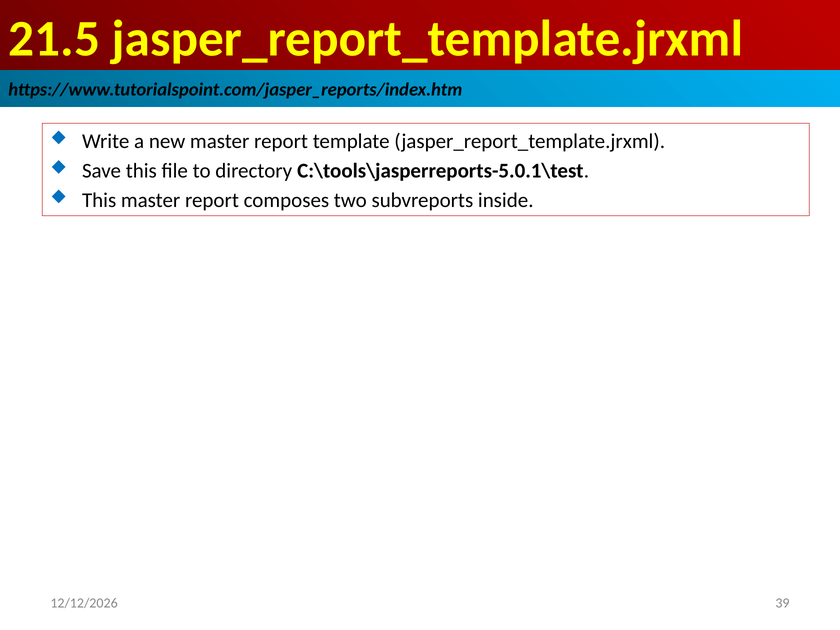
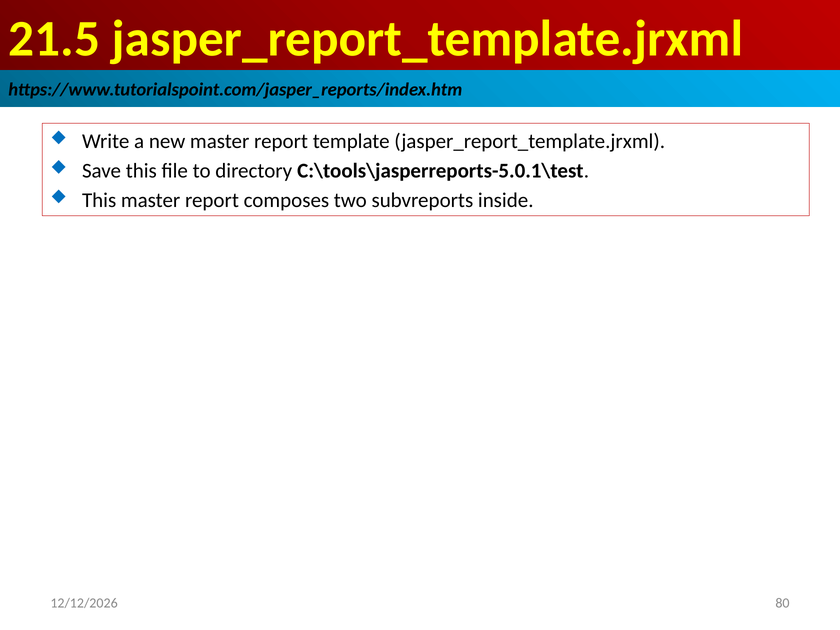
39: 39 -> 80
